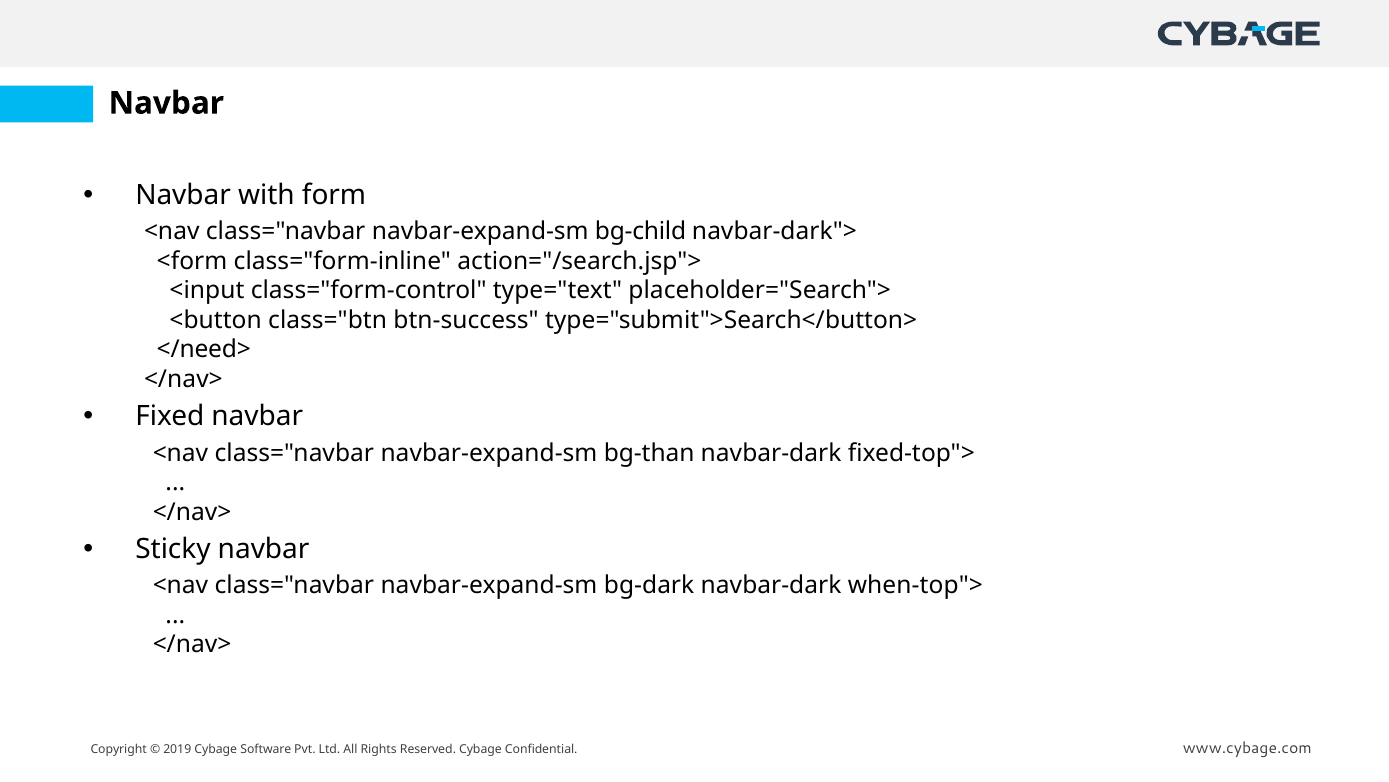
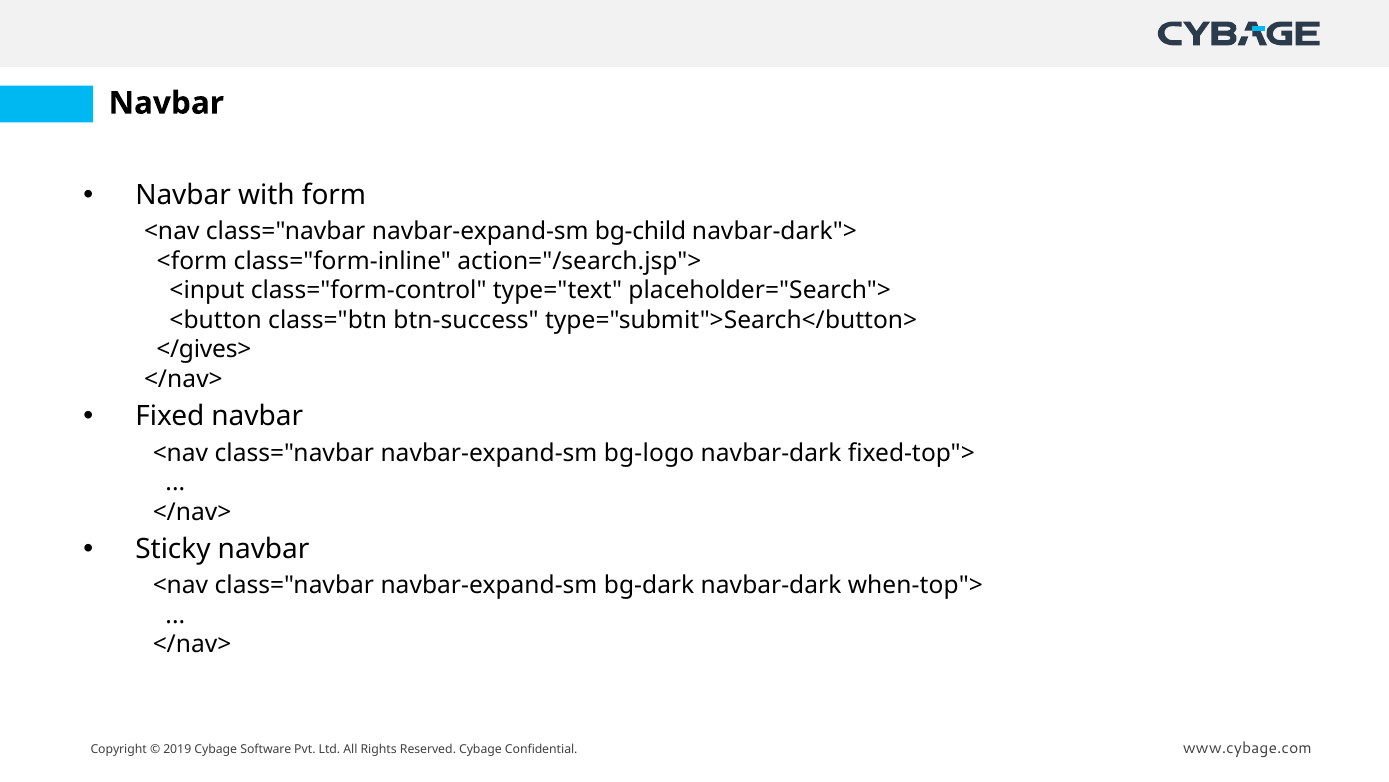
</need>: </need> -> </gives>
bg-than: bg-than -> bg-logo
